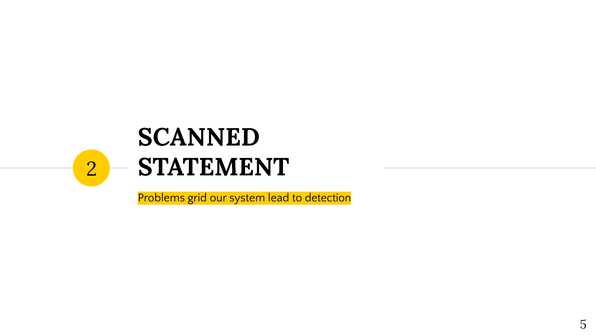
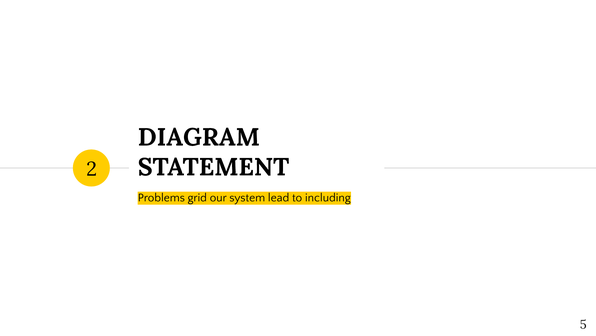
SCANNED: SCANNED -> DIAGRAM
detection: detection -> including
